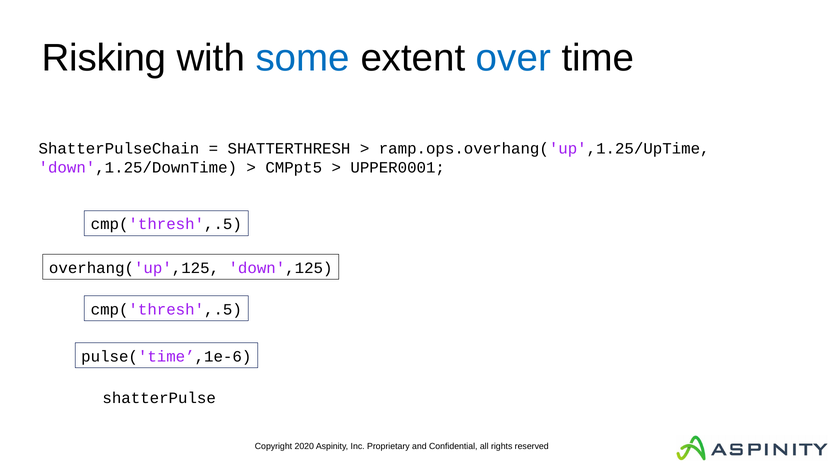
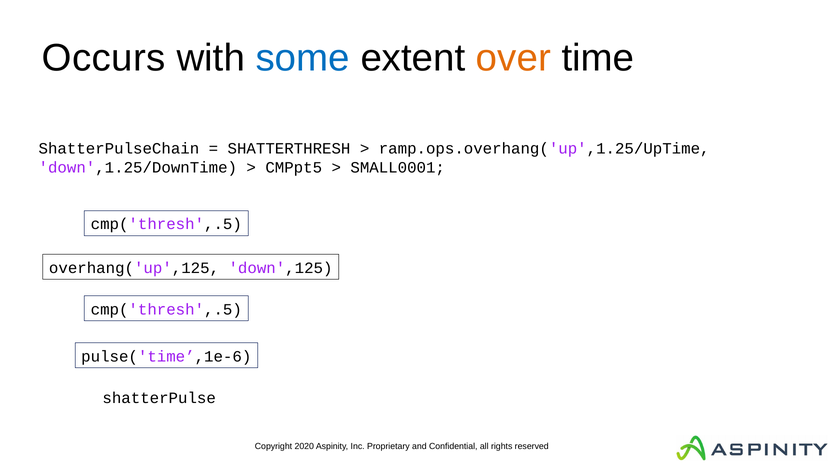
Risking: Risking -> Occurs
over colour: blue -> orange
UPPER0001: UPPER0001 -> SMALL0001
